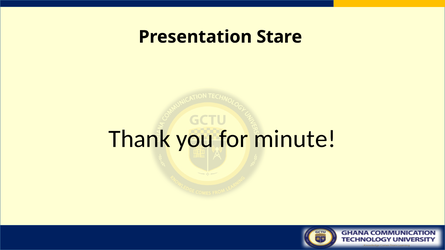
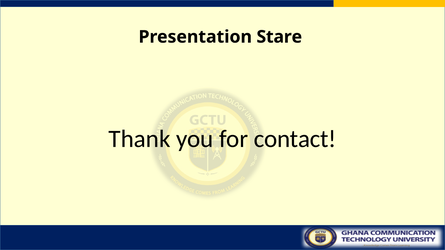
minute: minute -> contact
